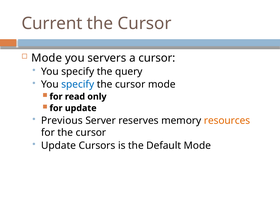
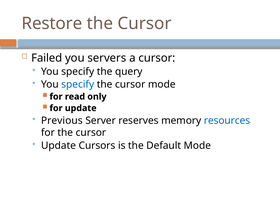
Current: Current -> Restore
Mode at (47, 58): Mode -> Failed
resources colour: orange -> blue
